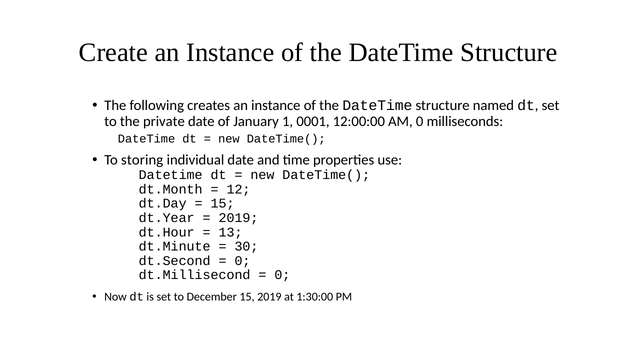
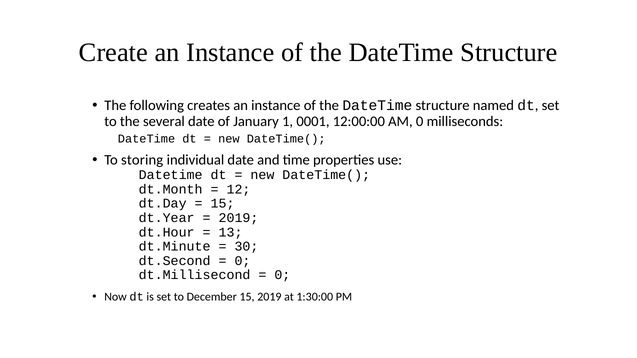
private: private -> several
